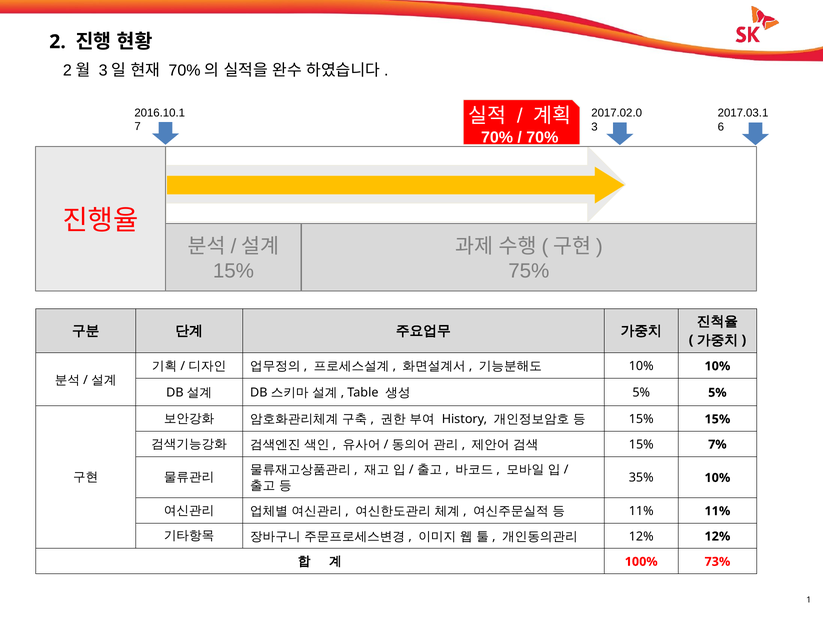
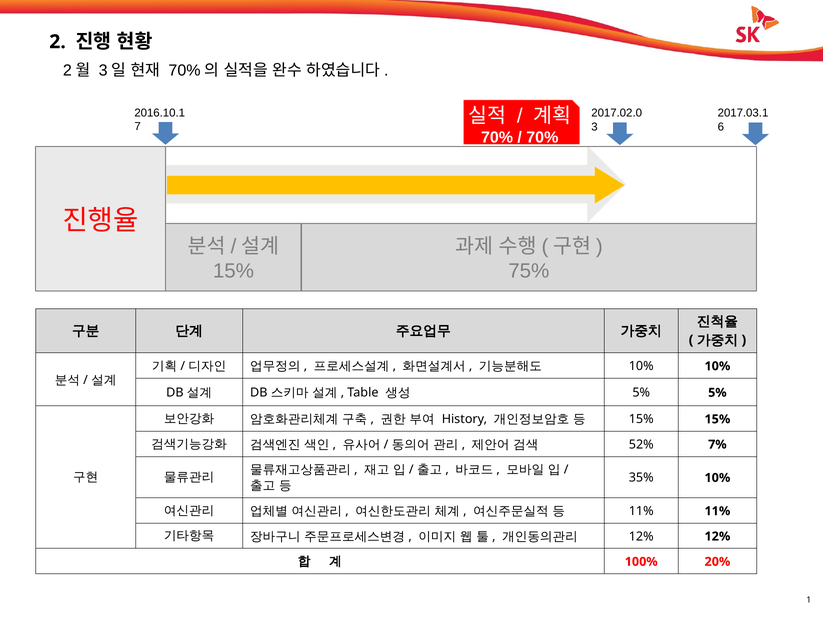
15% at (641, 445): 15% -> 52%
73%: 73% -> 20%
